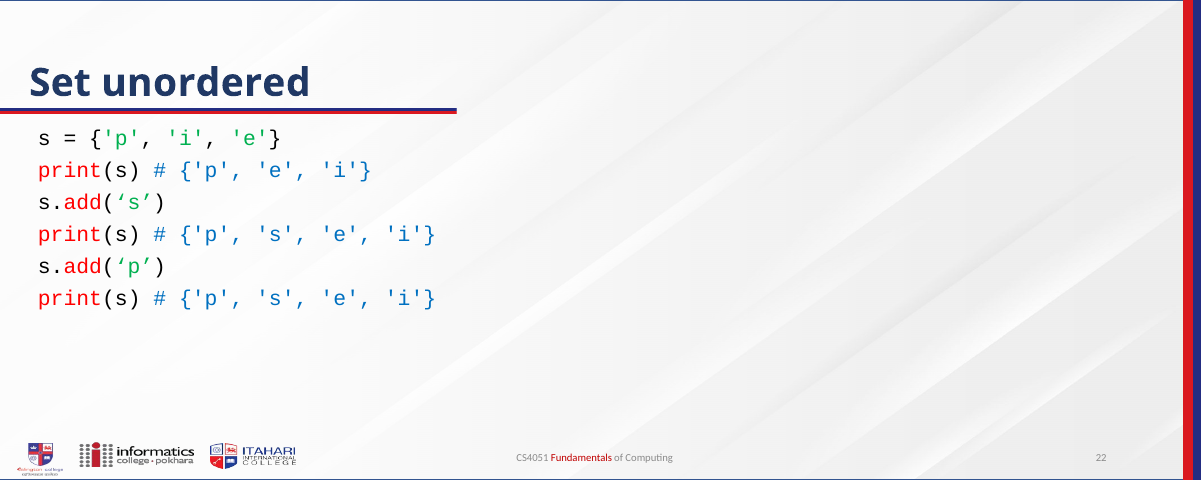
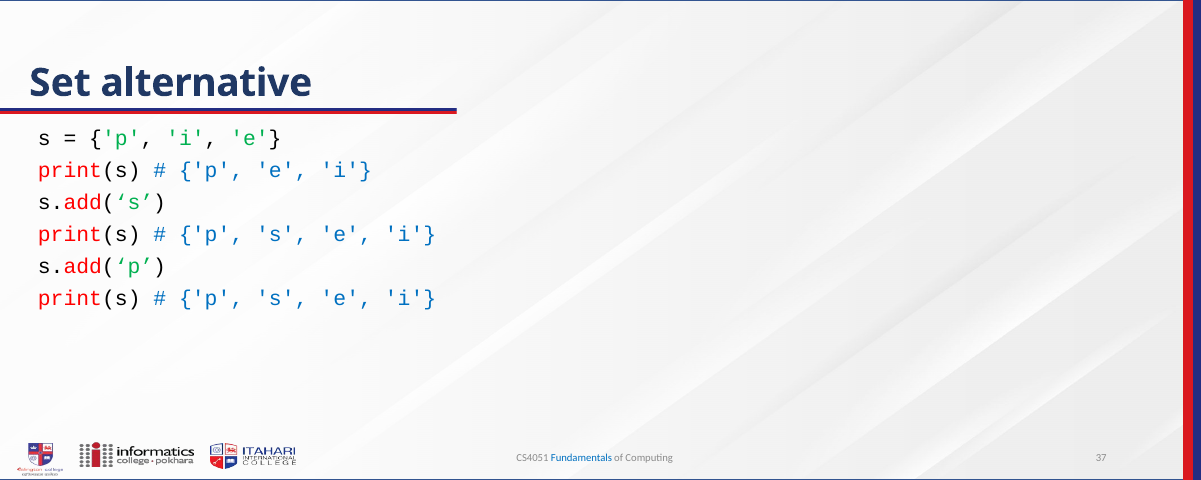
unordered: unordered -> alternative
Fundamentals colour: red -> blue
22: 22 -> 37
